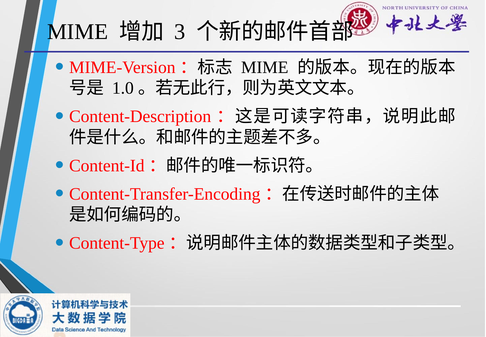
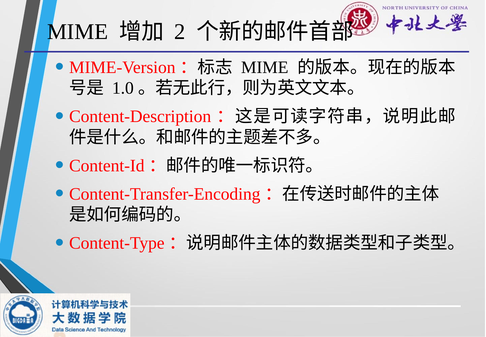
3: 3 -> 2
